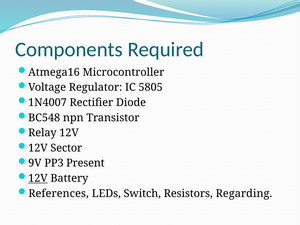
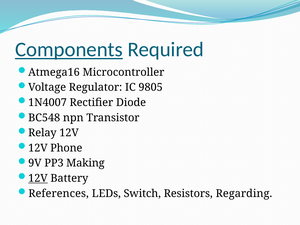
Components underline: none -> present
5805: 5805 -> 9805
Sector: Sector -> Phone
Present: Present -> Making
